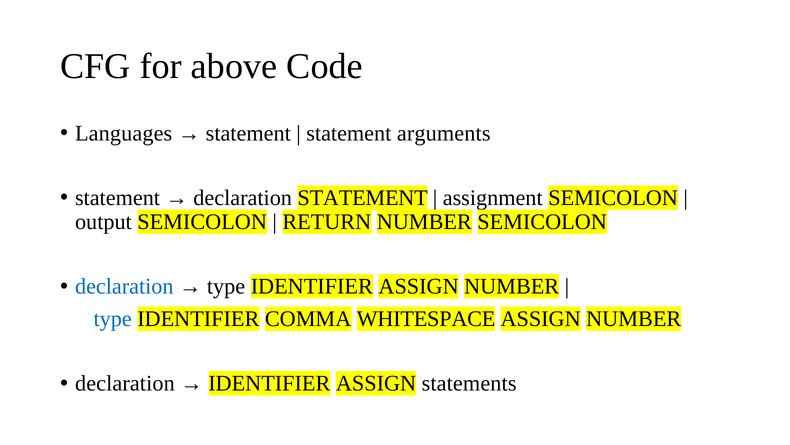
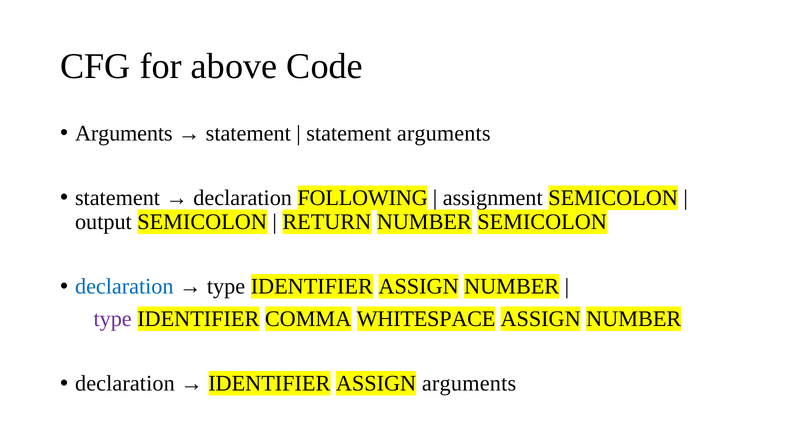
Languages at (124, 133): Languages -> Arguments
declaration STATEMENT: STATEMENT -> FOLLOWING
type at (113, 318) colour: blue -> purple
ASSIGN statements: statements -> arguments
